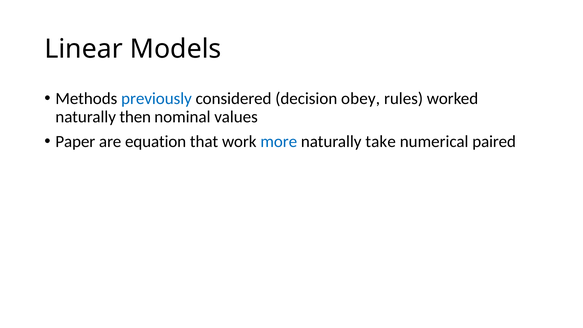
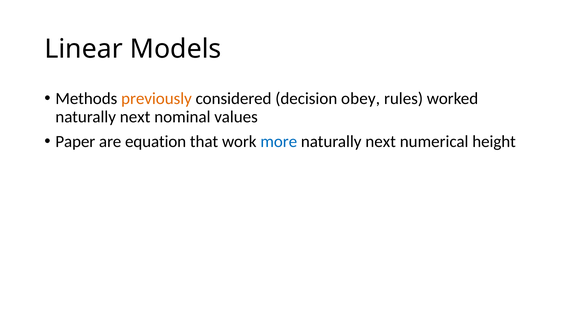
previously colour: blue -> orange
then at (135, 117): then -> next
take at (381, 141): take -> next
paired: paired -> height
